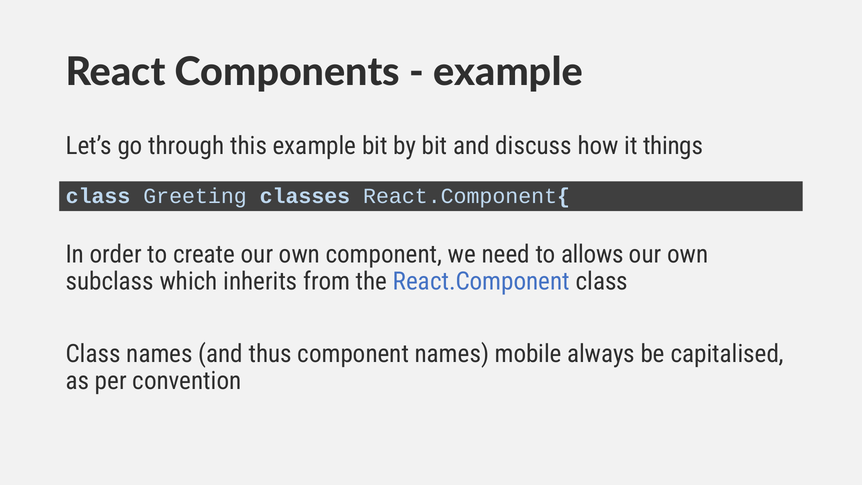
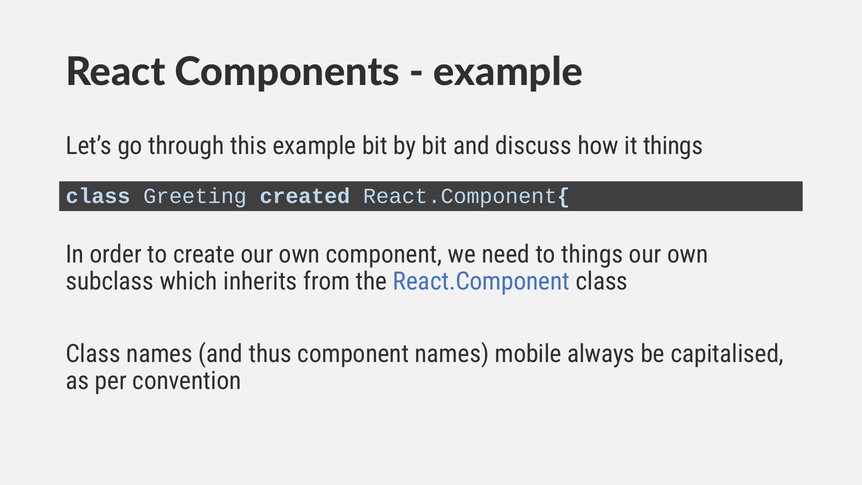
classes: classes -> created
to allows: allows -> things
